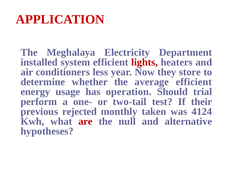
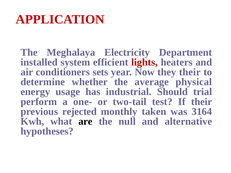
less: less -> sets
they store: store -> their
average efficient: efficient -> physical
operation: operation -> industrial
4124: 4124 -> 3164
are colour: red -> black
